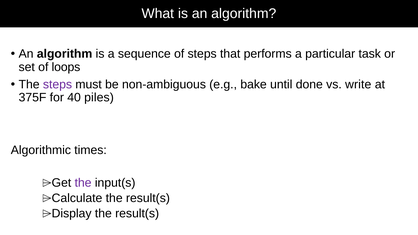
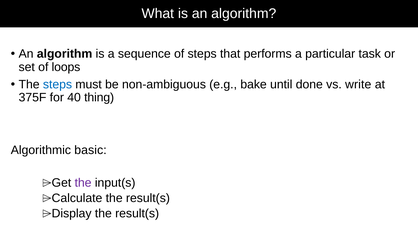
steps at (58, 85) colour: purple -> blue
piles: piles -> thing
times: times -> basic
